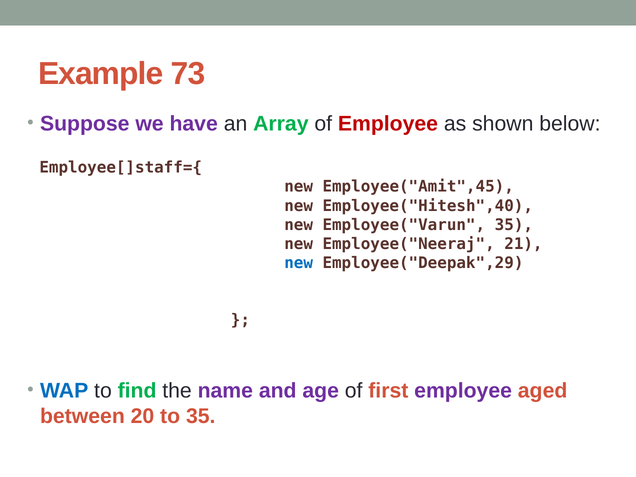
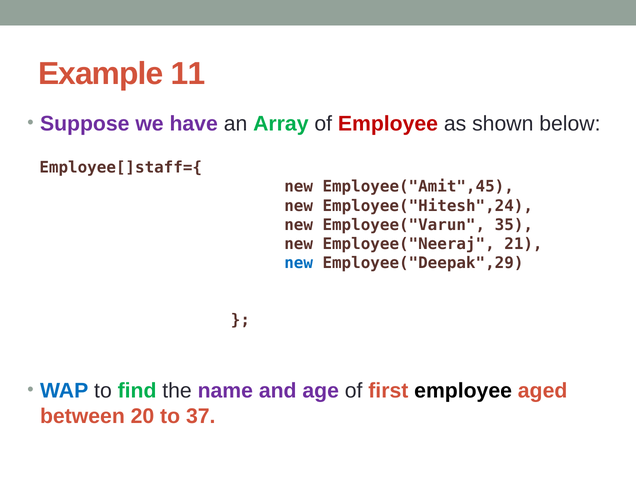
73: 73 -> 11
Employee("Hitesh",40: Employee("Hitesh",40 -> Employee("Hitesh",24
employee at (463, 391) colour: purple -> black
to 35: 35 -> 37
